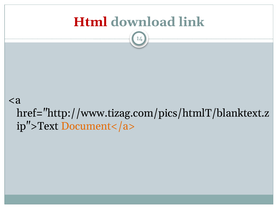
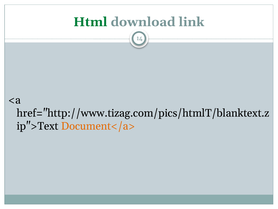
Html colour: red -> green
